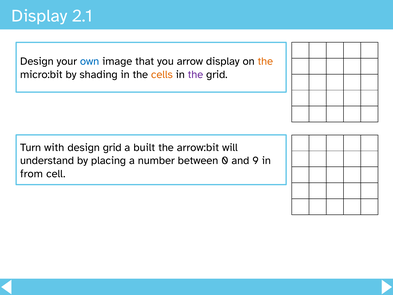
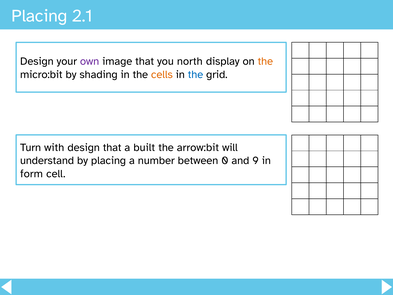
Display at (39, 16): Display -> Placing
own colour: blue -> purple
arrow: arrow -> north
the at (196, 74) colour: purple -> blue
design grid: grid -> that
from: from -> form
